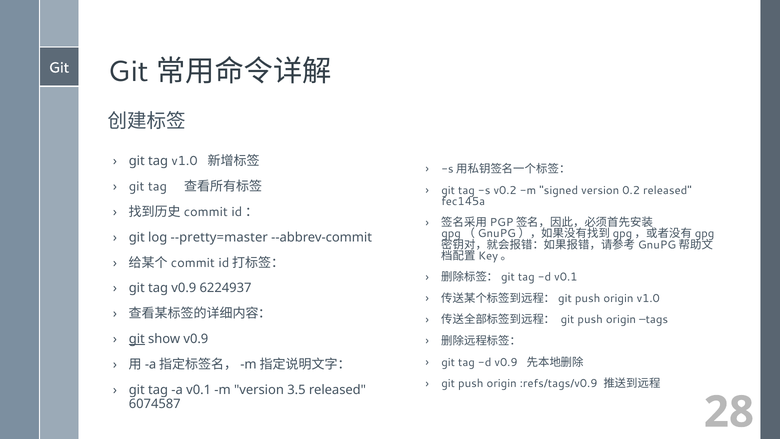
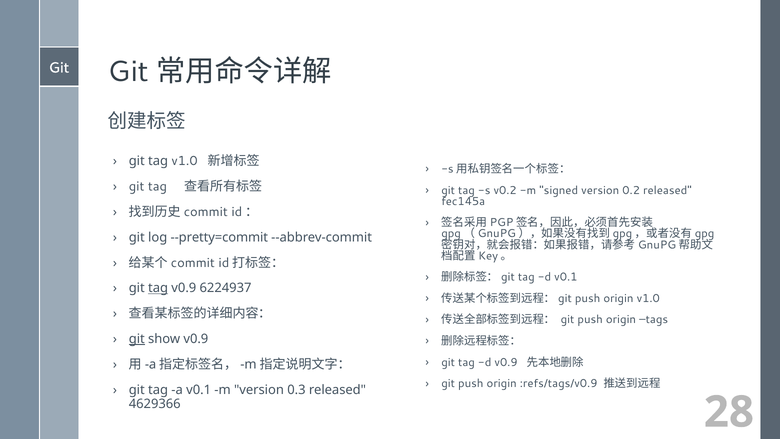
--pretty=master: --pretty=master -> --pretty=commit
tag at (158, 288) underline: none -> present
3.5: 3.5 -> 0.3
6074587: 6074587 -> 4629366
